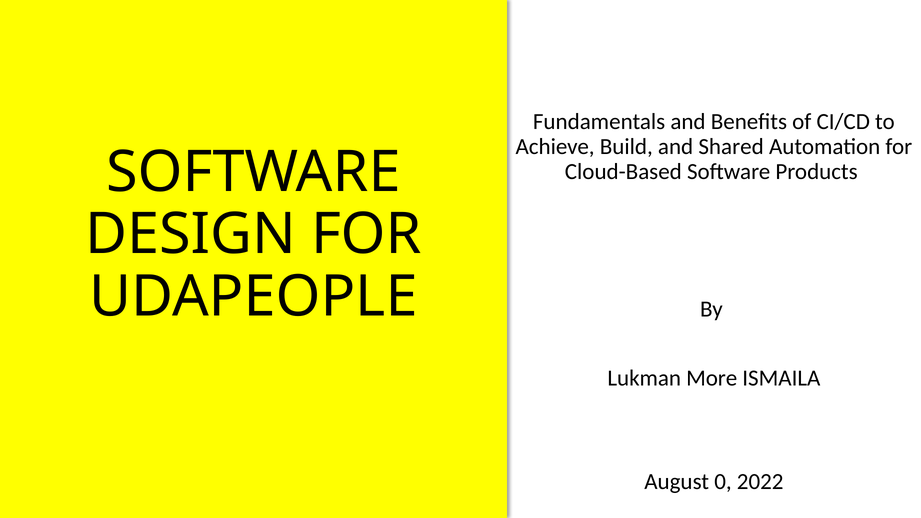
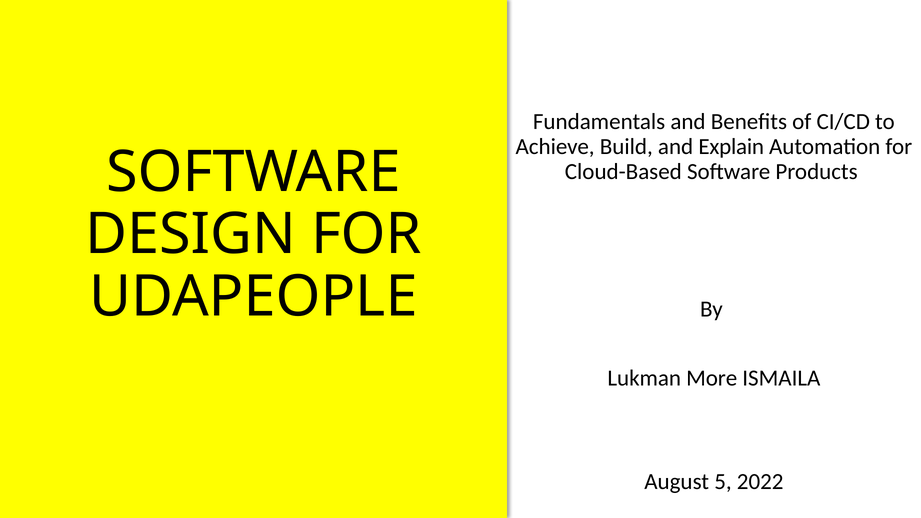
Shared: Shared -> Explain
0: 0 -> 5
